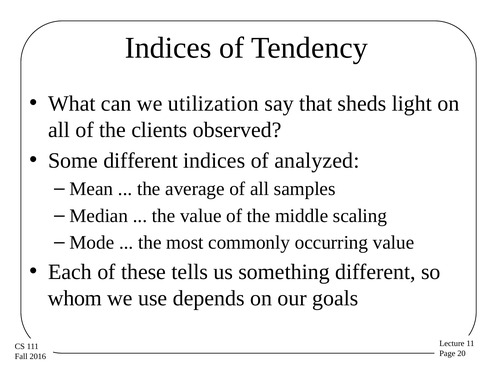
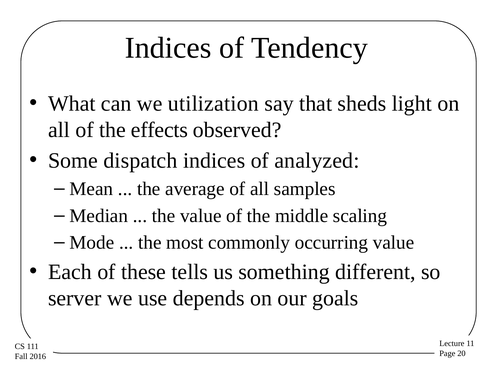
clients: clients -> effects
Some different: different -> dispatch
whom: whom -> server
